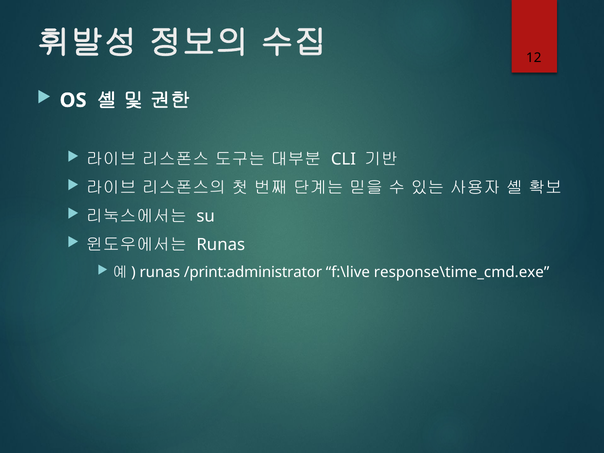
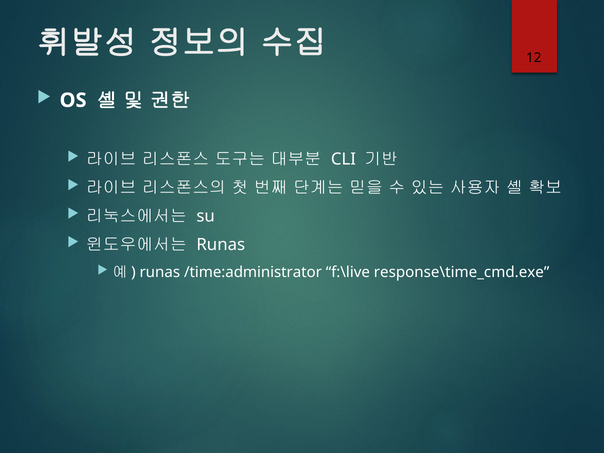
/print:administrator: /print:administrator -> /time:administrator
